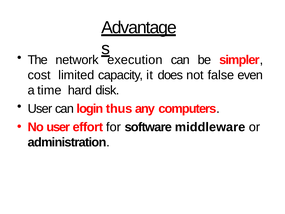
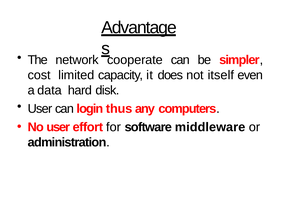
execution: execution -> cooperate
false: false -> itself
time: time -> data
